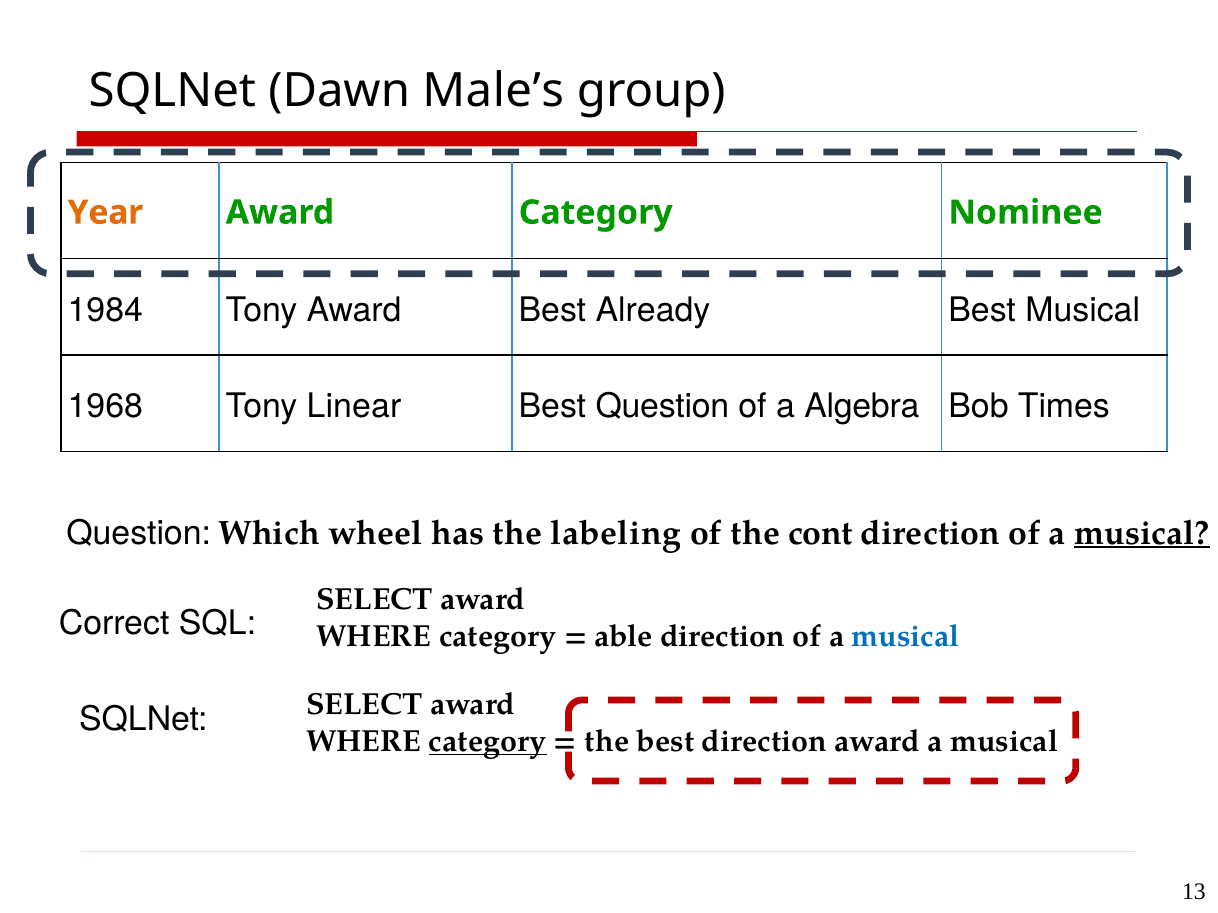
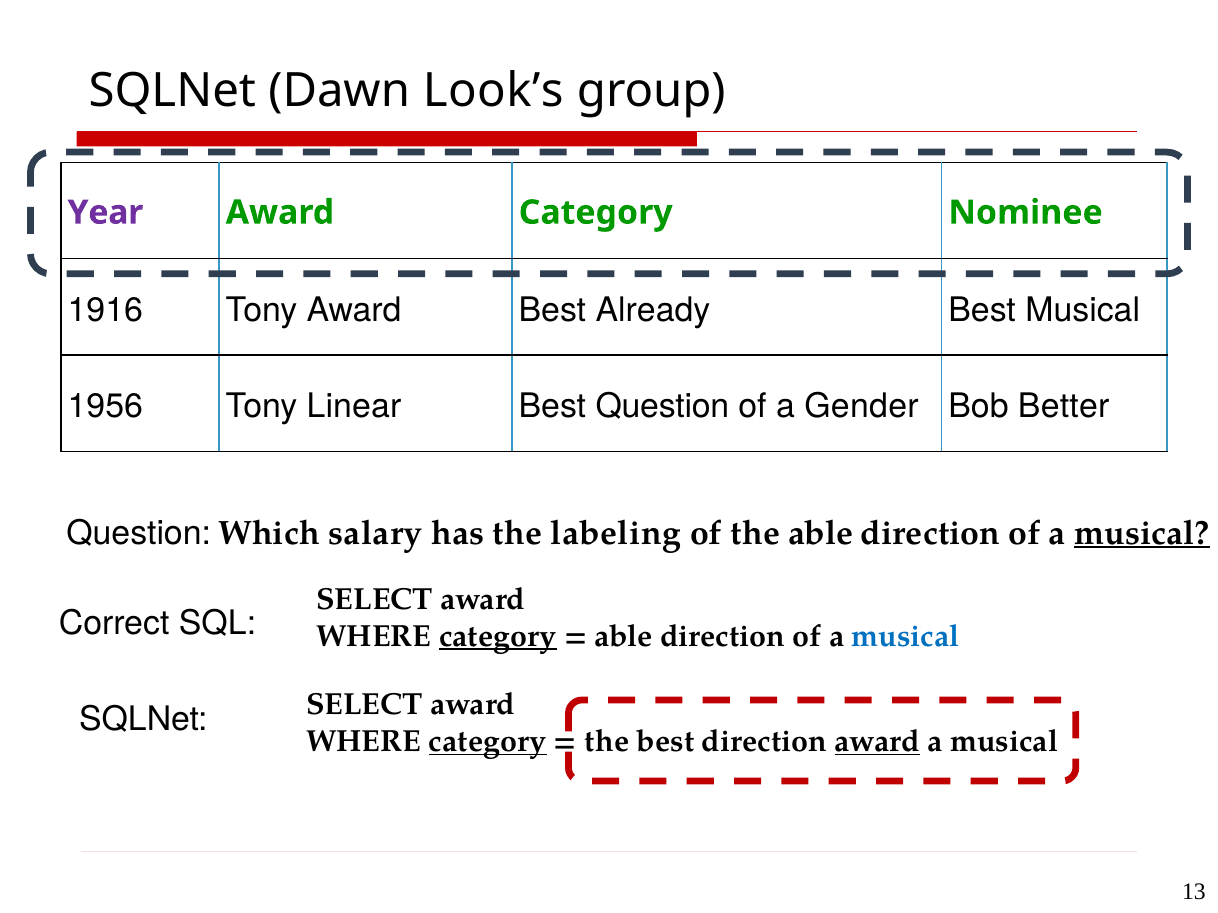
Male’s: Male’s -> Look’s
Year colour: orange -> purple
1984: 1984 -> 1916
1968: 1968 -> 1956
Algebra: Algebra -> Gender
Times: Times -> Better
wheel: wheel -> salary
the cont: cont -> able
category at (498, 637) underline: none -> present
award at (877, 742) underline: none -> present
